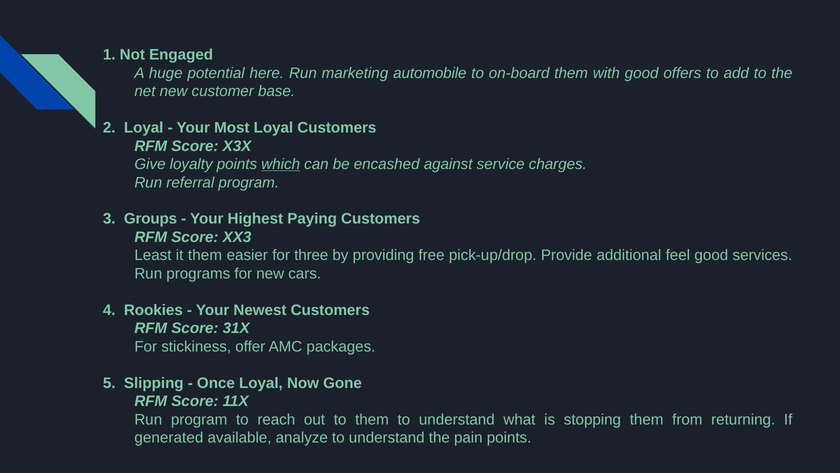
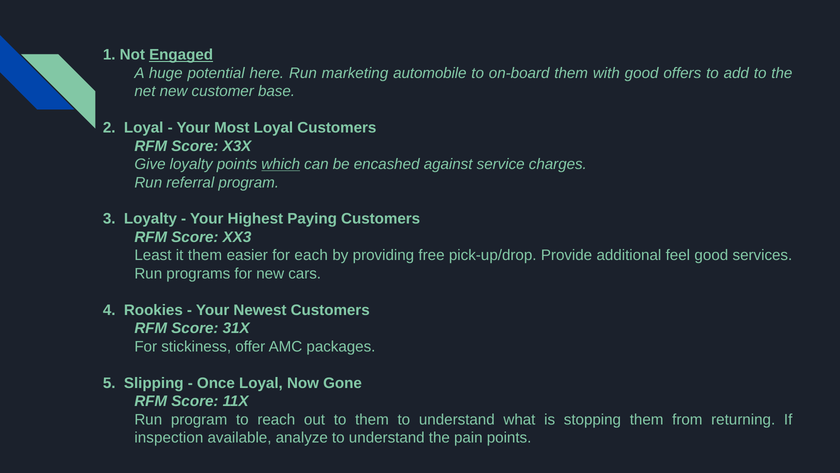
Engaged underline: none -> present
3 Groups: Groups -> Loyalty
three: three -> each
generated: generated -> inspection
